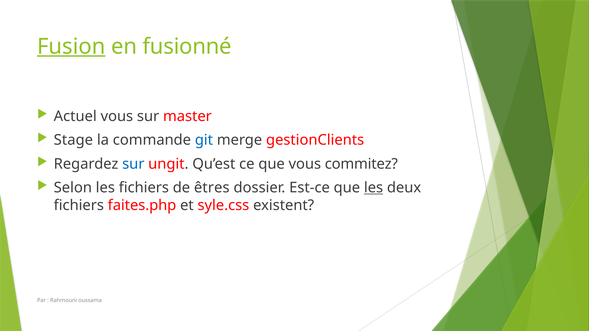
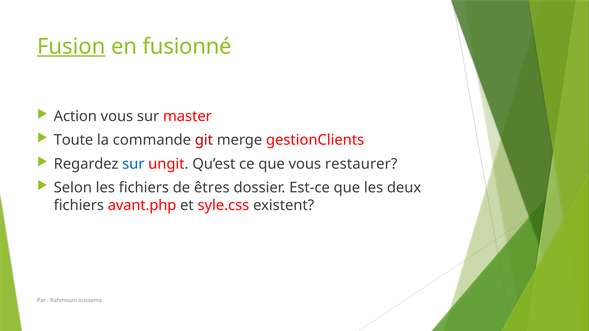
Actuel: Actuel -> Action
Stage: Stage -> Toute
git colour: blue -> red
commitez: commitez -> restaurer
les at (374, 188) underline: present -> none
faites.php: faites.php -> avant.php
